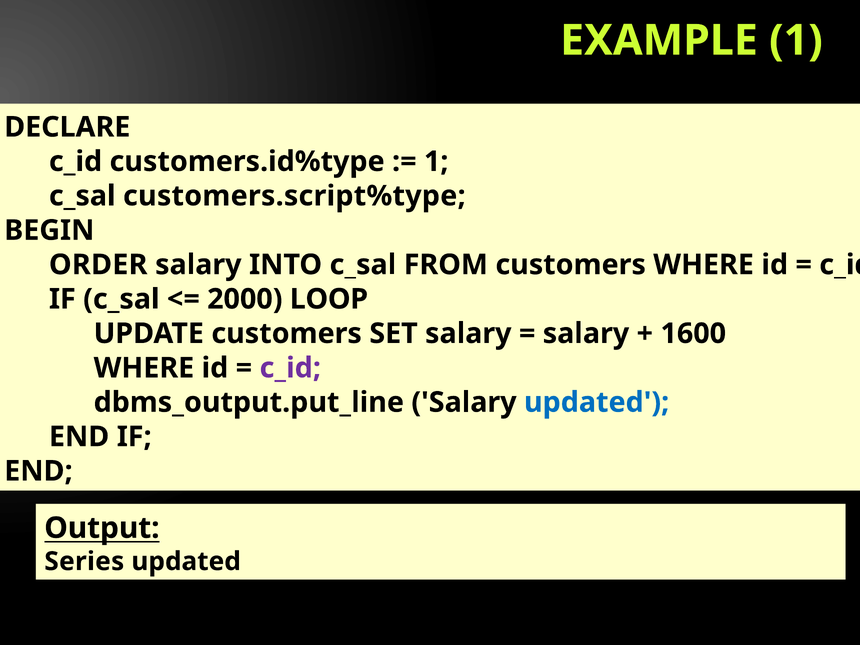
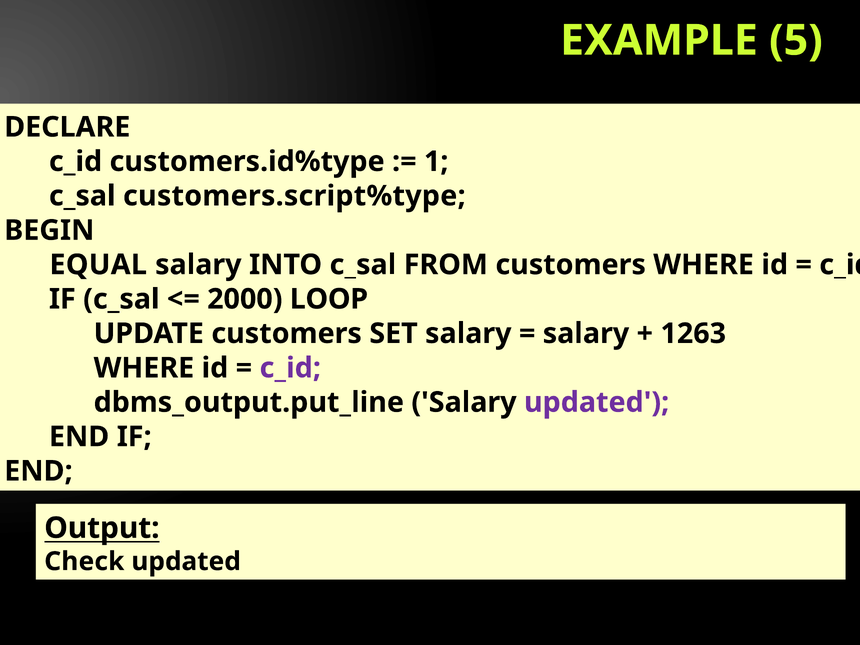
EXAMPLE 1: 1 -> 5
ORDER: ORDER -> EQUAL
1600: 1600 -> 1263
updated at (597, 402) colour: blue -> purple
Series: Series -> Check
